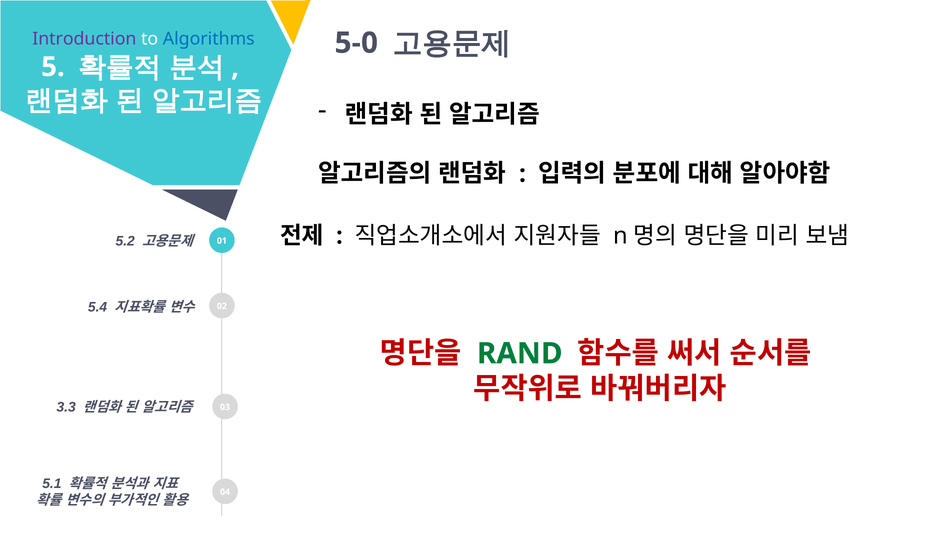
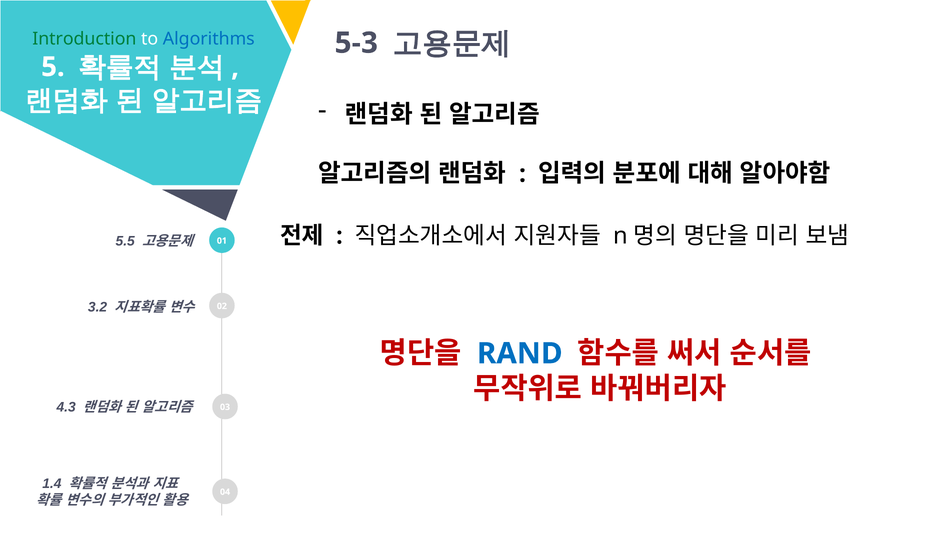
Introduction colour: purple -> green
5-0: 5-0 -> 5-3
5.2: 5.2 -> 5.5
5.4: 5.4 -> 3.2
RAND colour: green -> blue
3.3: 3.3 -> 4.3
5.1: 5.1 -> 1.4
